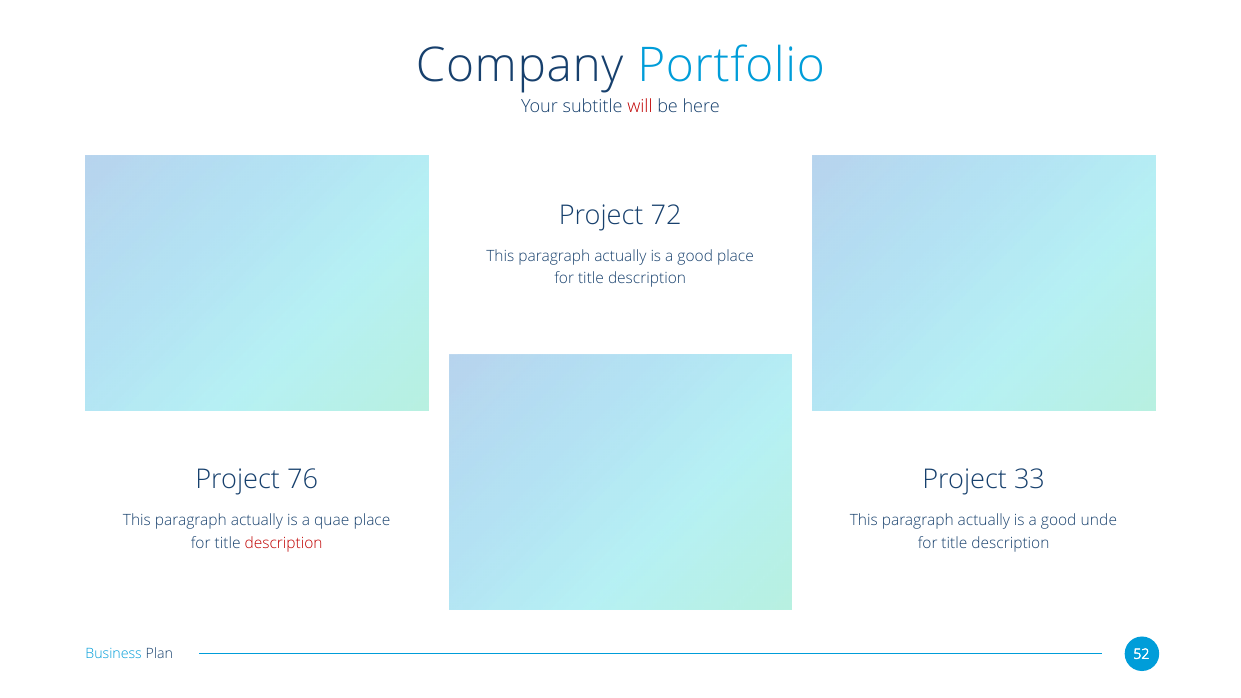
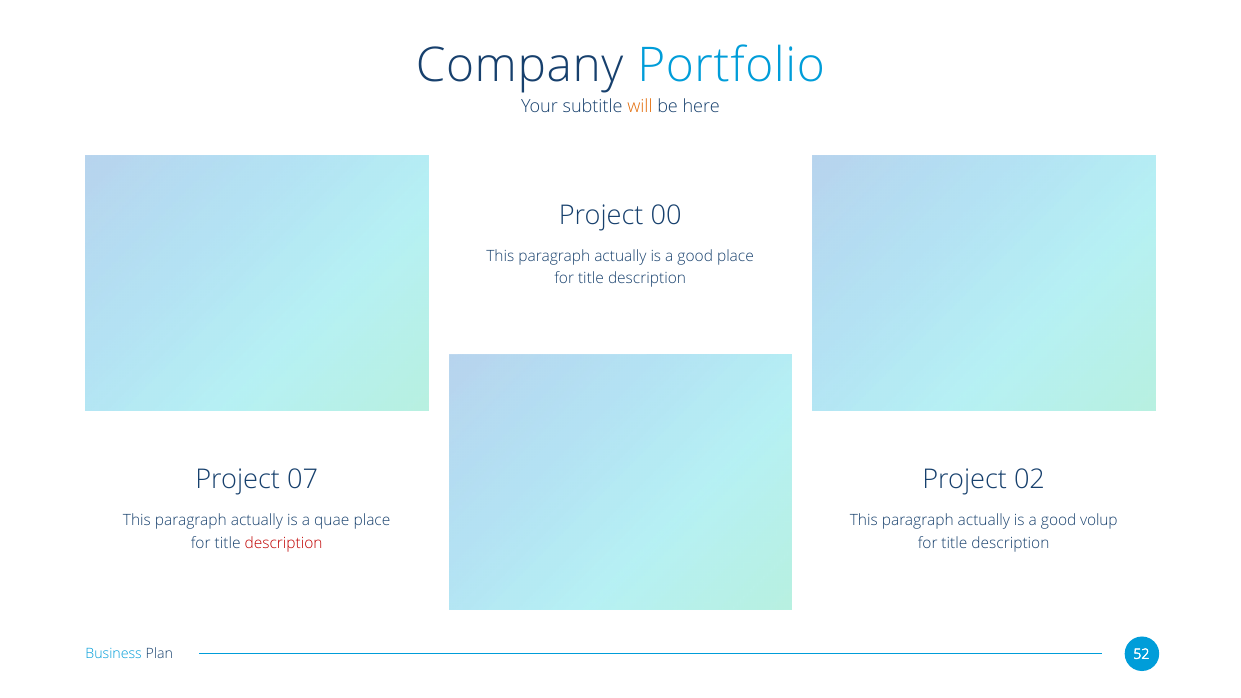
will colour: red -> orange
72: 72 -> 00
76: 76 -> 07
33: 33 -> 02
unde: unde -> volup
